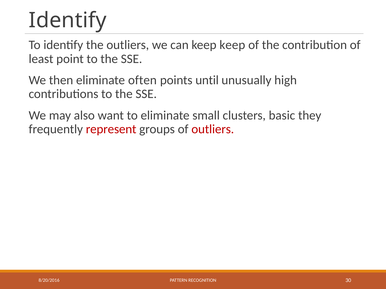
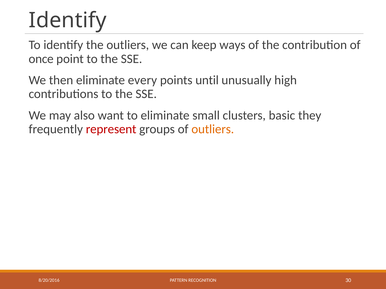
keep keep: keep -> ways
least: least -> once
often: often -> every
outliers at (213, 129) colour: red -> orange
